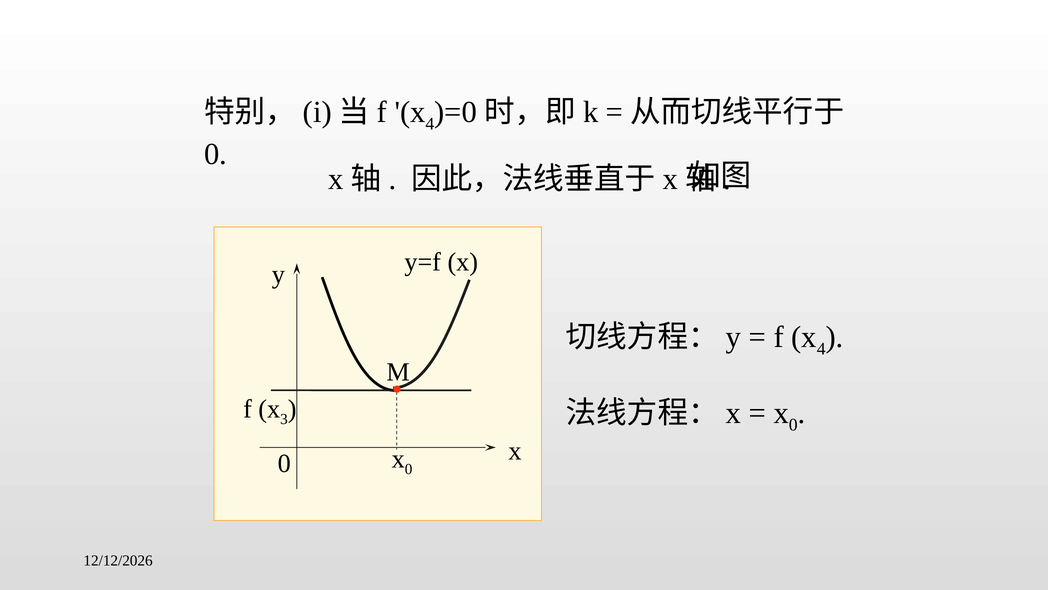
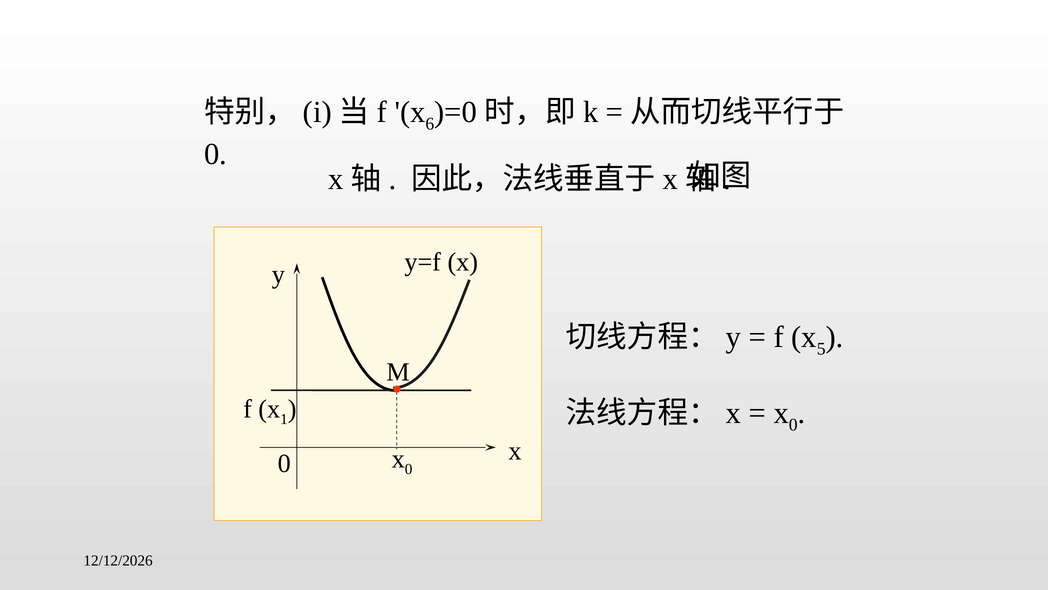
4 at (430, 124): 4 -> 6
4 at (821, 349): 4 -> 5
3: 3 -> 1
